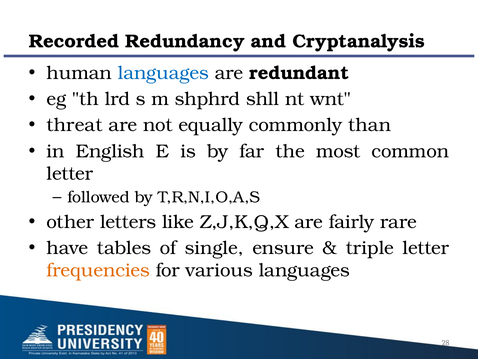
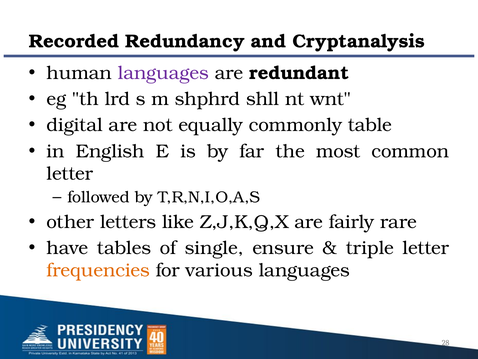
languages at (163, 73) colour: blue -> purple
threat: threat -> digital
than: than -> table
